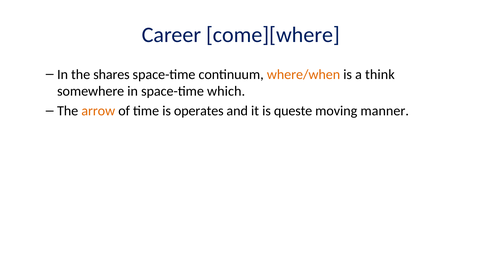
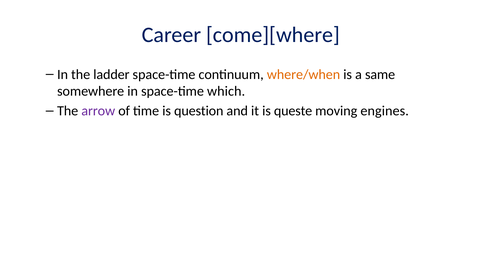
shares: shares -> ladder
think: think -> same
arrow colour: orange -> purple
operates: operates -> question
manner: manner -> engines
